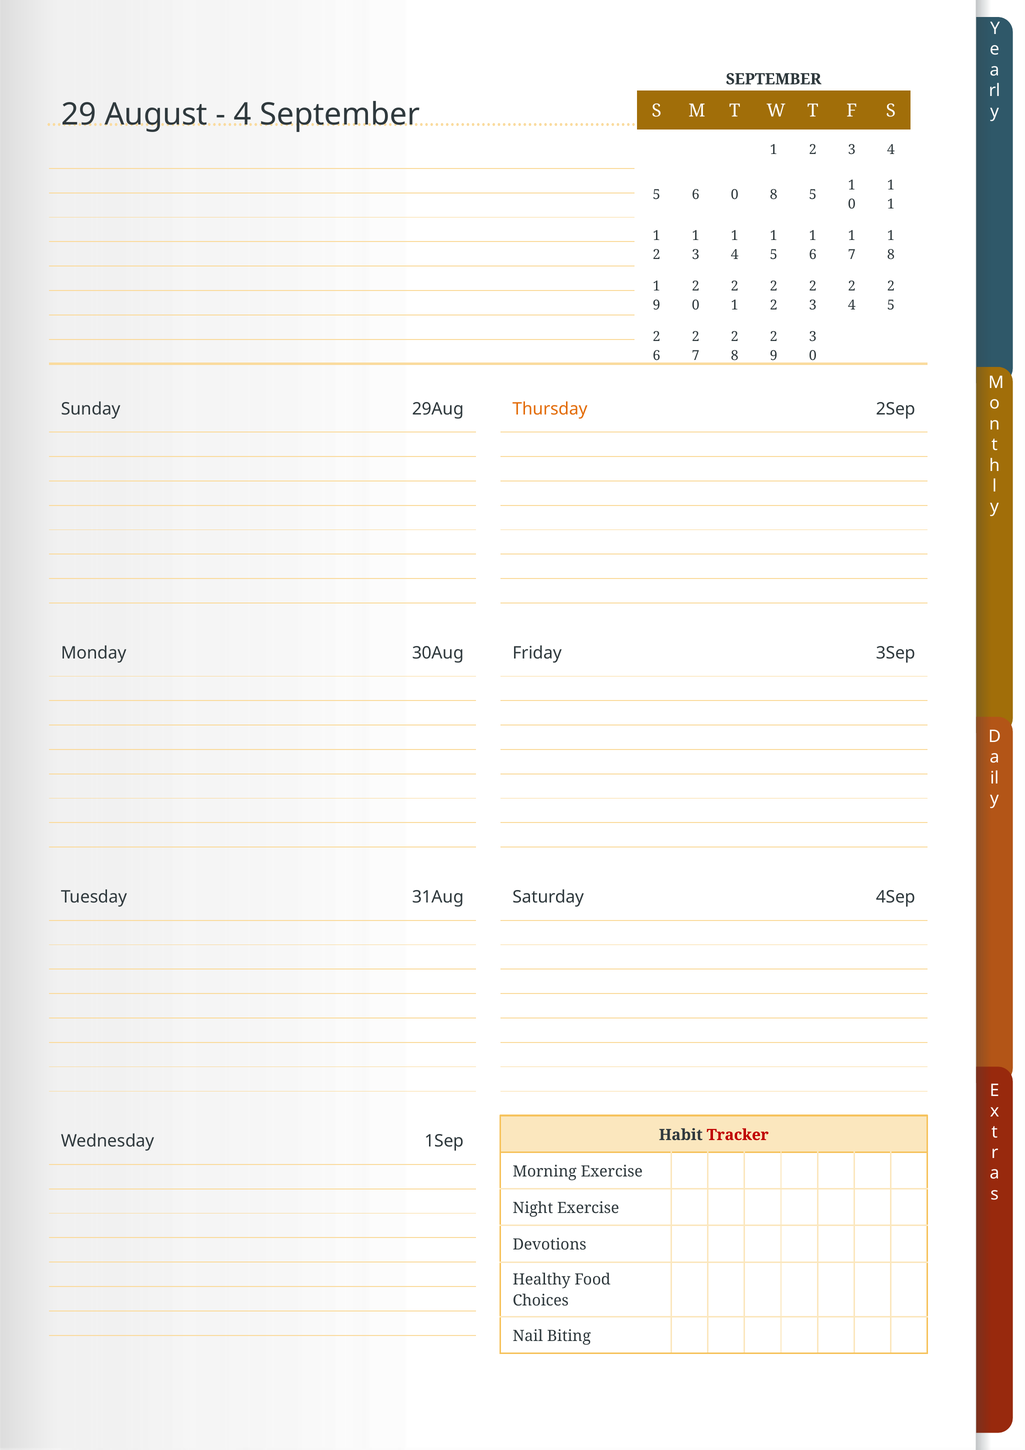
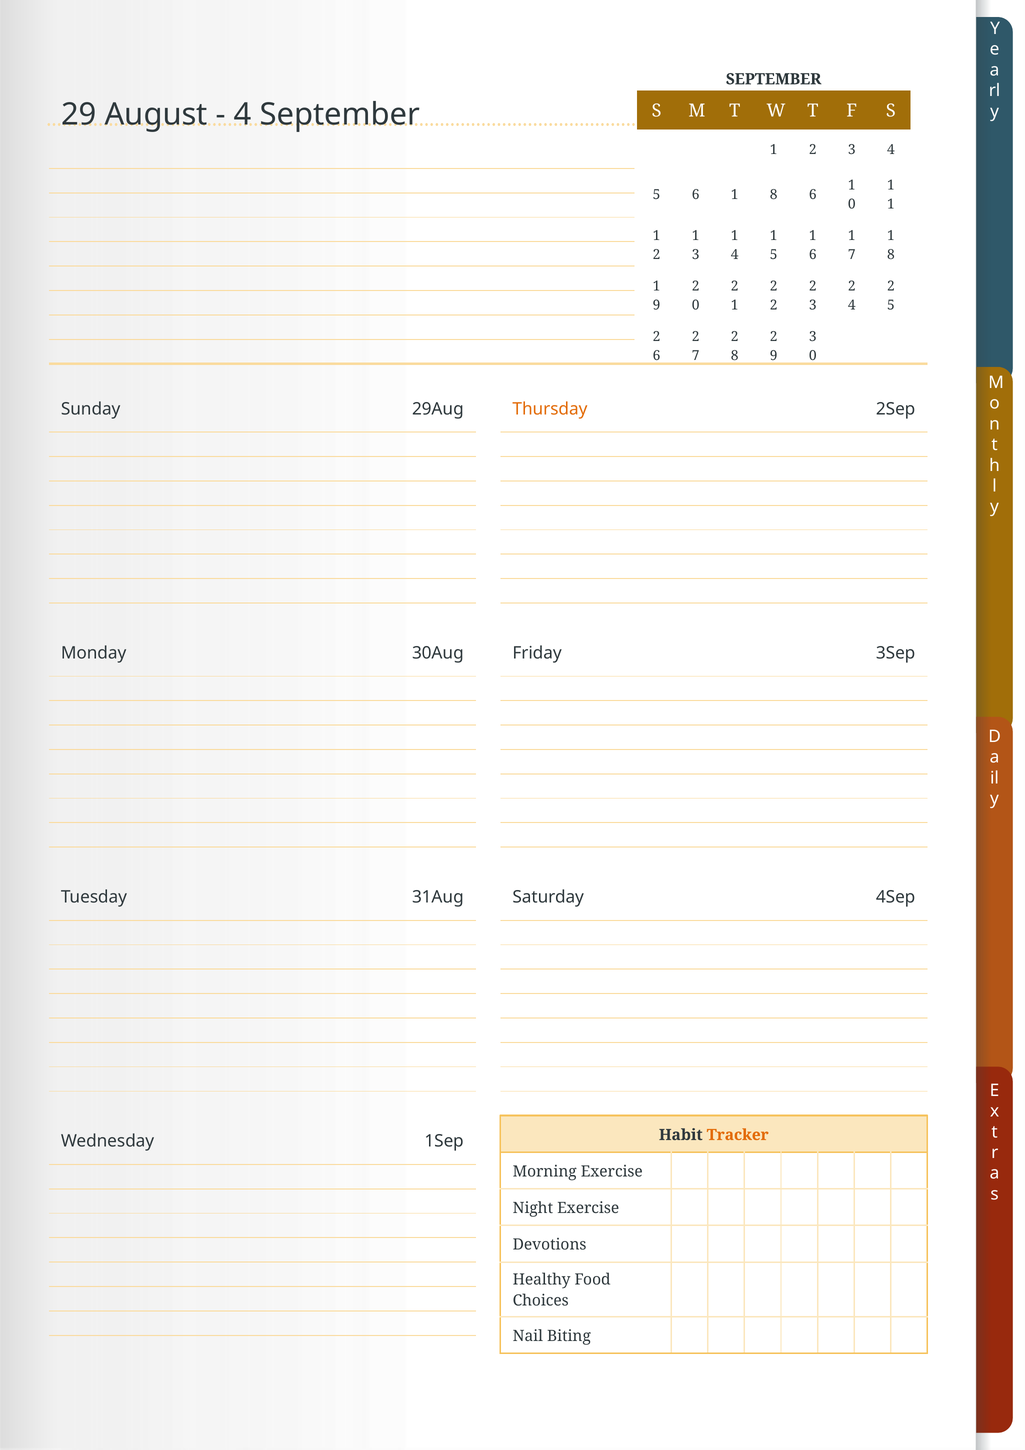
5 6 0: 0 -> 1
8 5: 5 -> 6
Tracker colour: red -> orange
